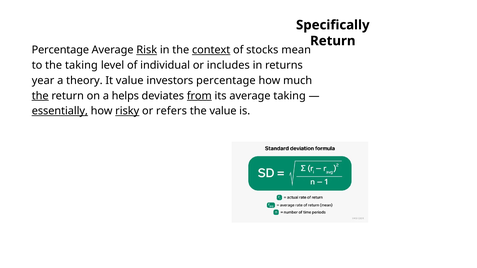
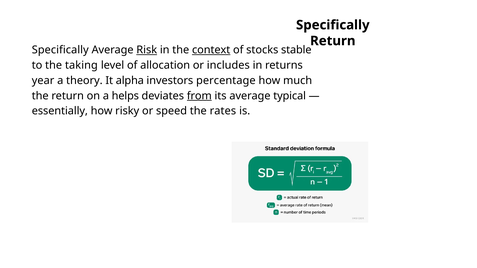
Percentage at (60, 50): Percentage -> Specifically
mean: mean -> stable
individual: individual -> allocation
It value: value -> alpha
the at (40, 96) underline: present -> none
average taking: taking -> typical
essentially underline: present -> none
risky underline: present -> none
refers: refers -> speed
the value: value -> rates
